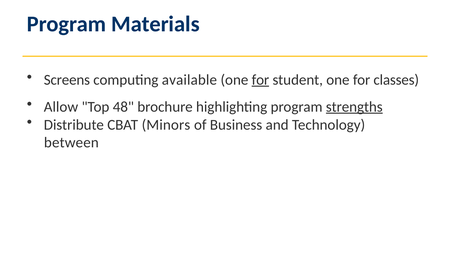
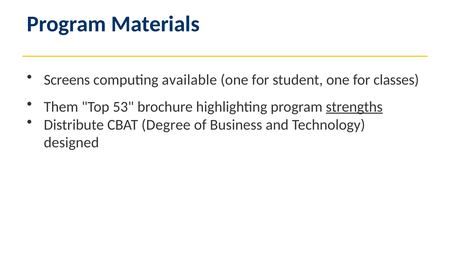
for at (260, 80) underline: present -> none
Allow: Allow -> Them
48: 48 -> 53
Minors: Minors -> Degree
between: between -> designed
